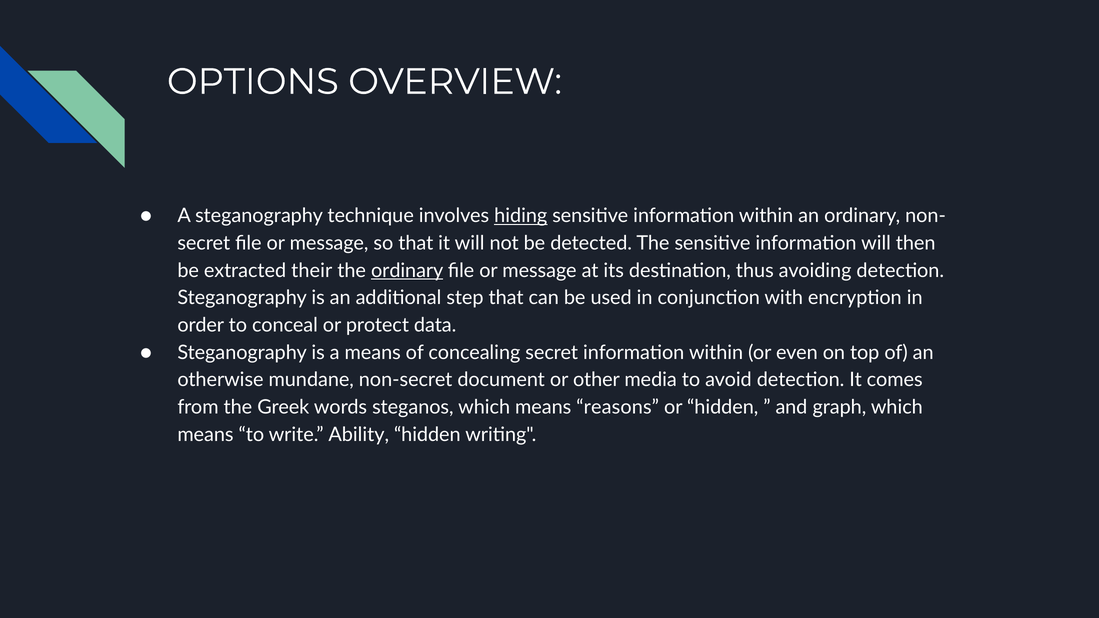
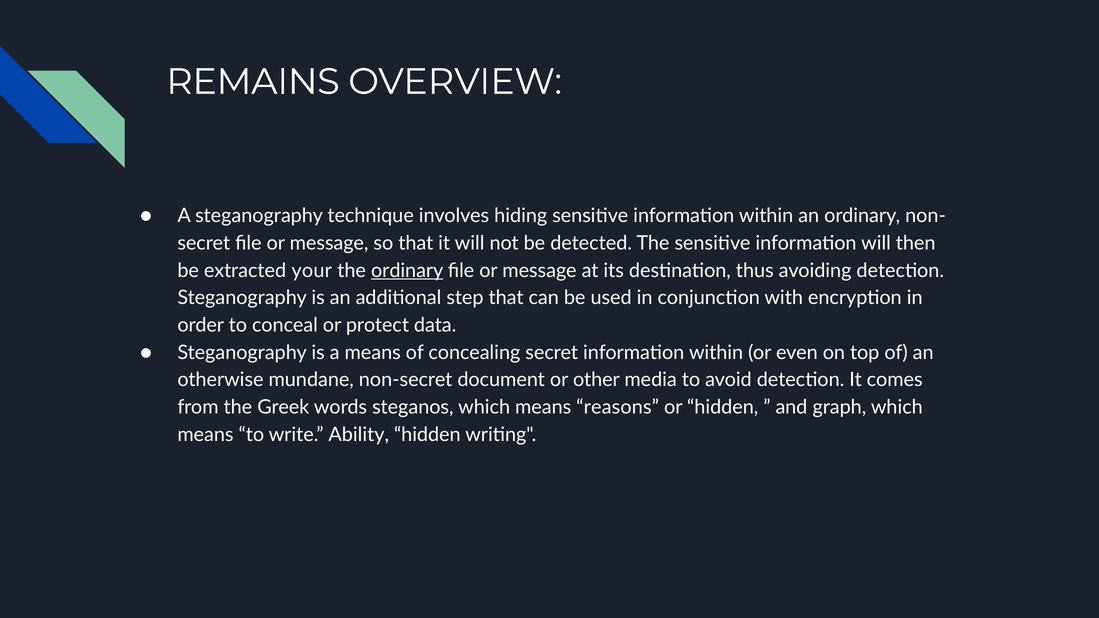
OPTIONS: OPTIONS -> REMAINS
hiding underline: present -> none
their: their -> your
